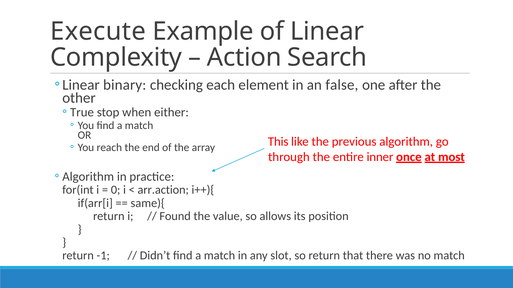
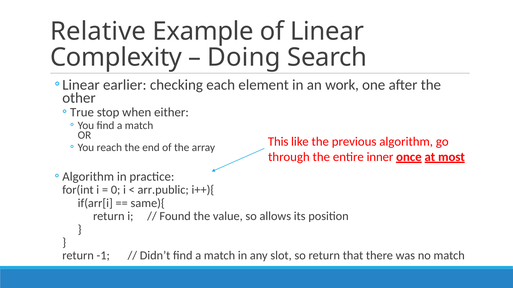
Execute: Execute -> Relative
Action: Action -> Doing
binary: binary -> earlier
false: false -> work
arr.action: arr.action -> arr.public
